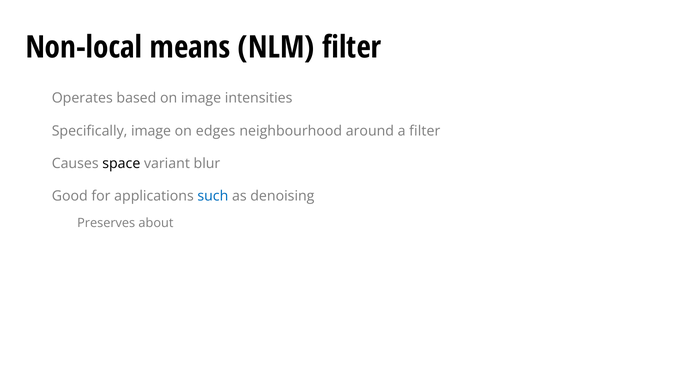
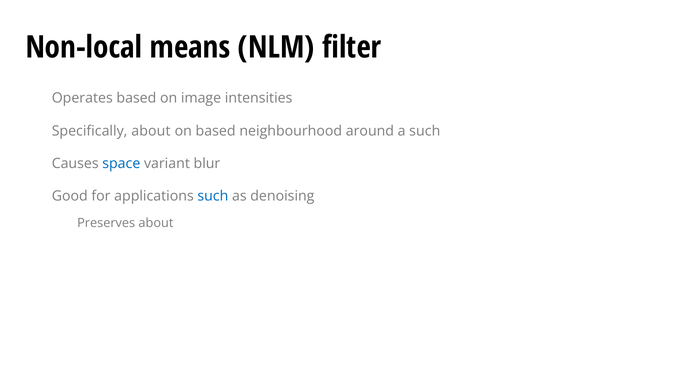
Specifically image: image -> about
on edges: edges -> based
a filter: filter -> such
space colour: black -> blue
